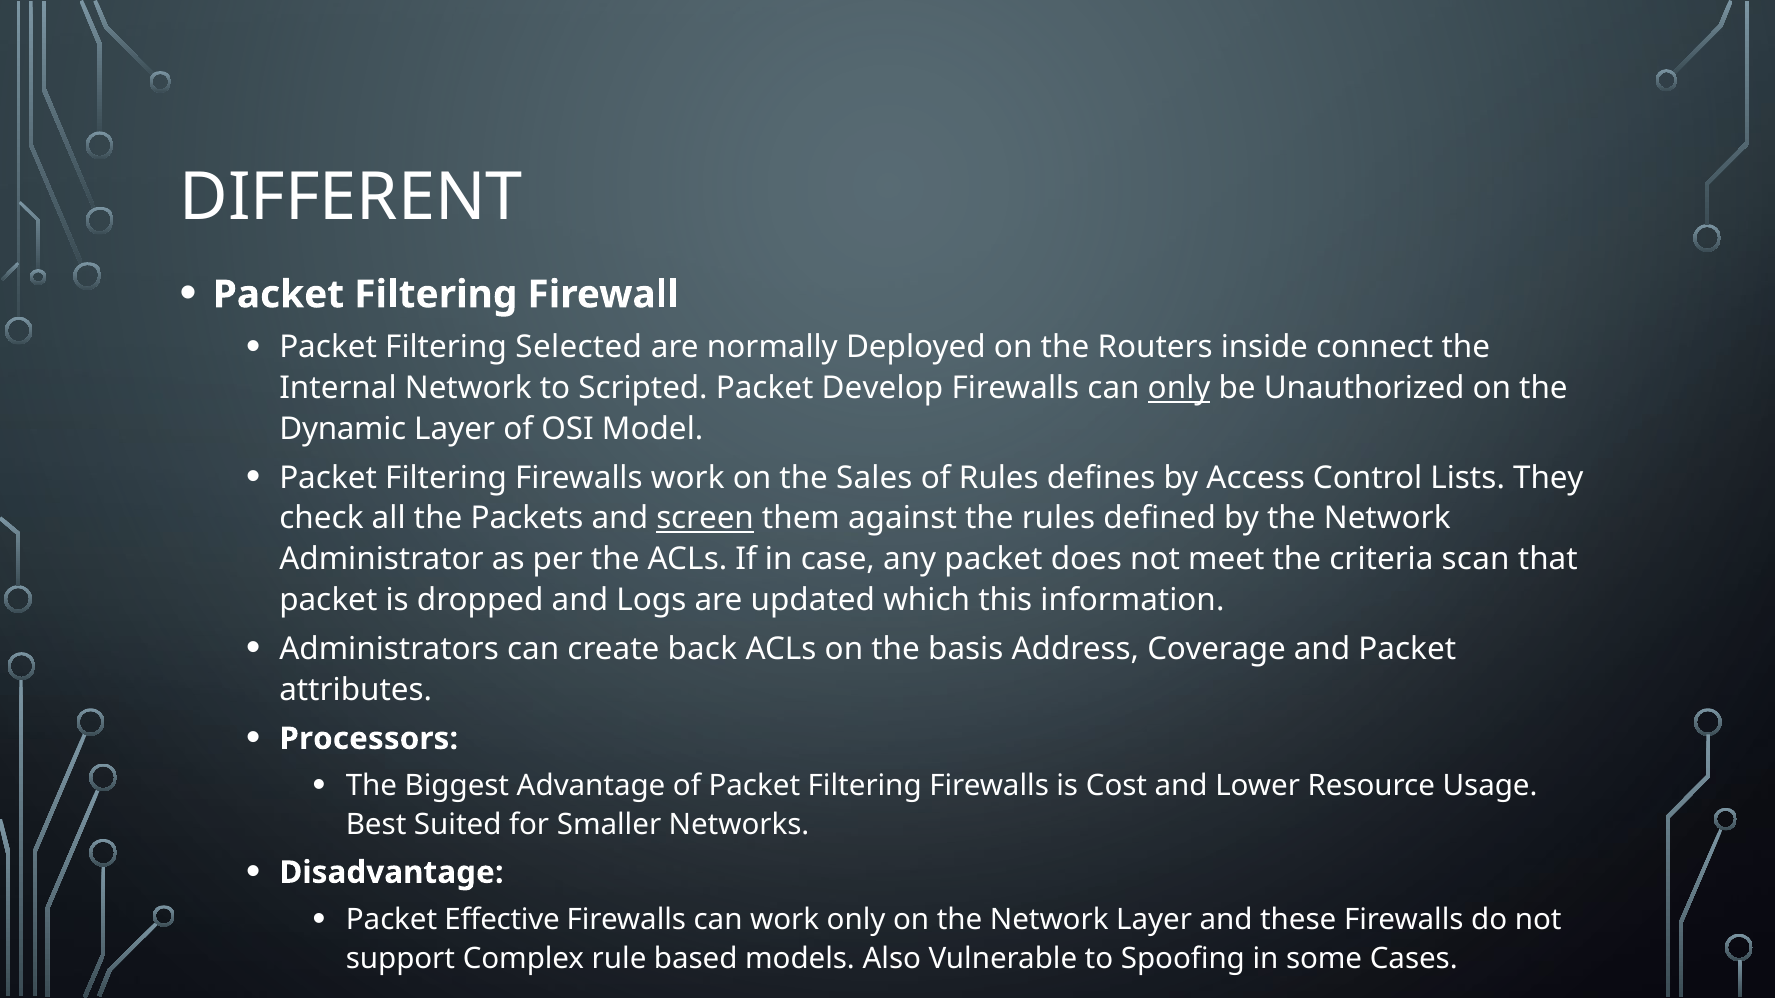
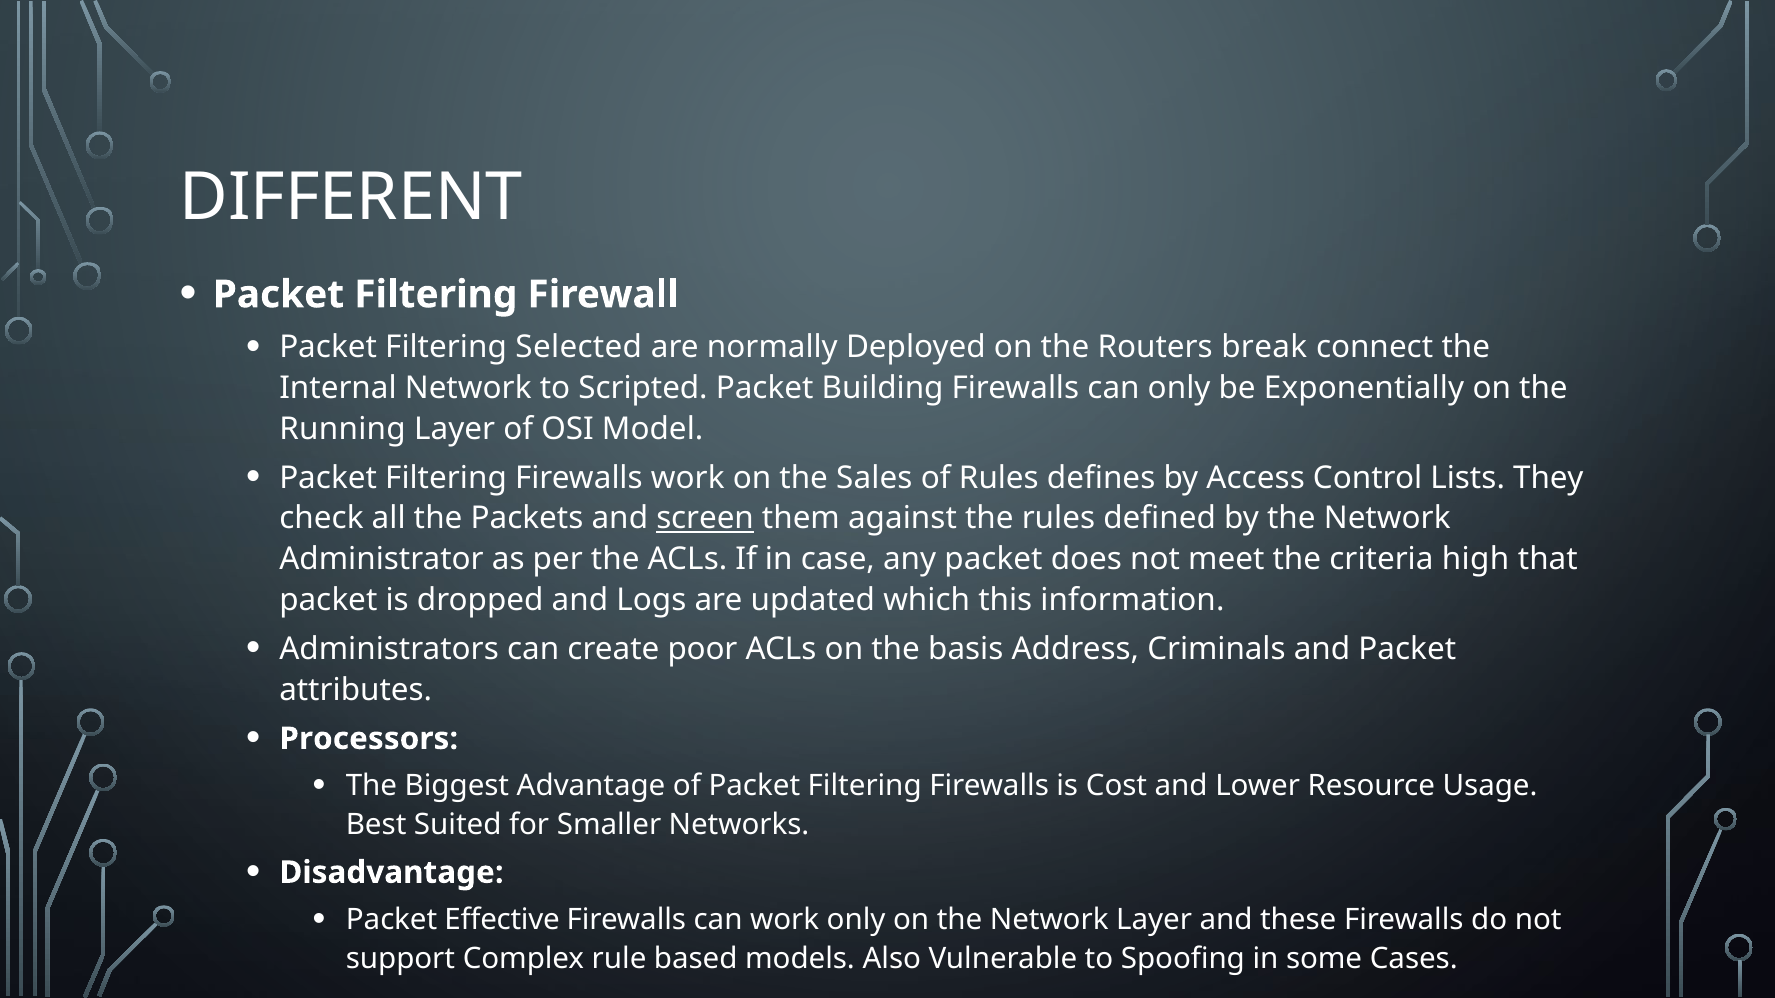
inside: inside -> break
Develop: Develop -> Building
only at (1179, 388) underline: present -> none
Unauthorized: Unauthorized -> Exponentially
Dynamic: Dynamic -> Running
scan: scan -> high
back: back -> poor
Coverage: Coverage -> Criminals
